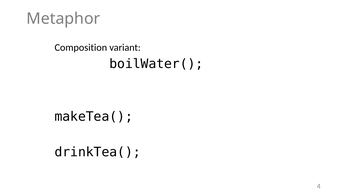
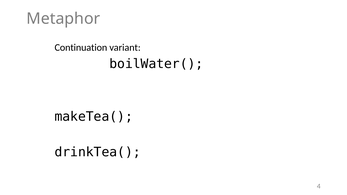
Composition: Composition -> Continuation
